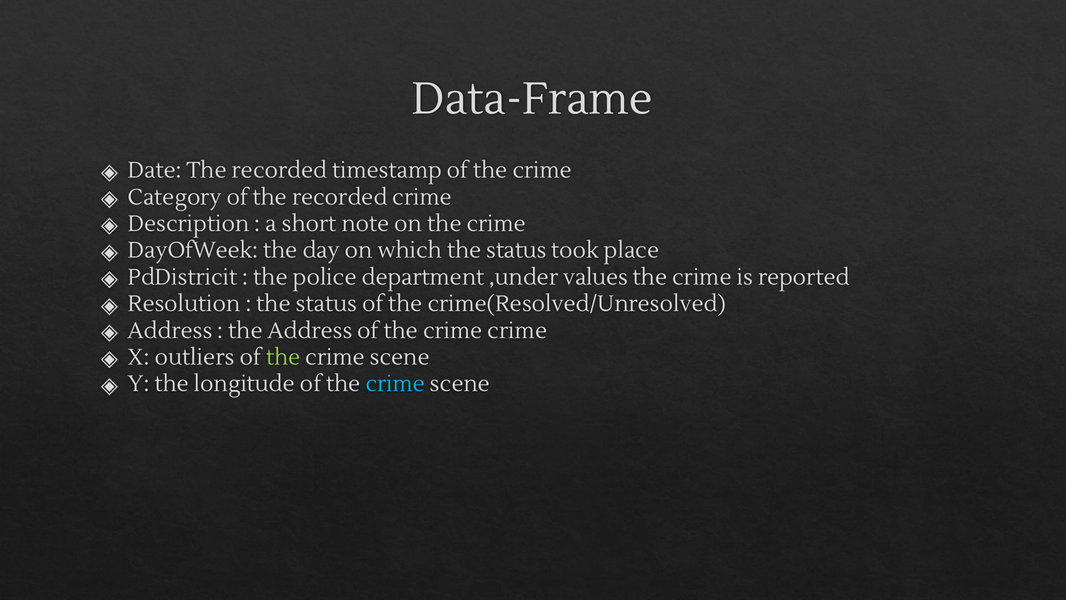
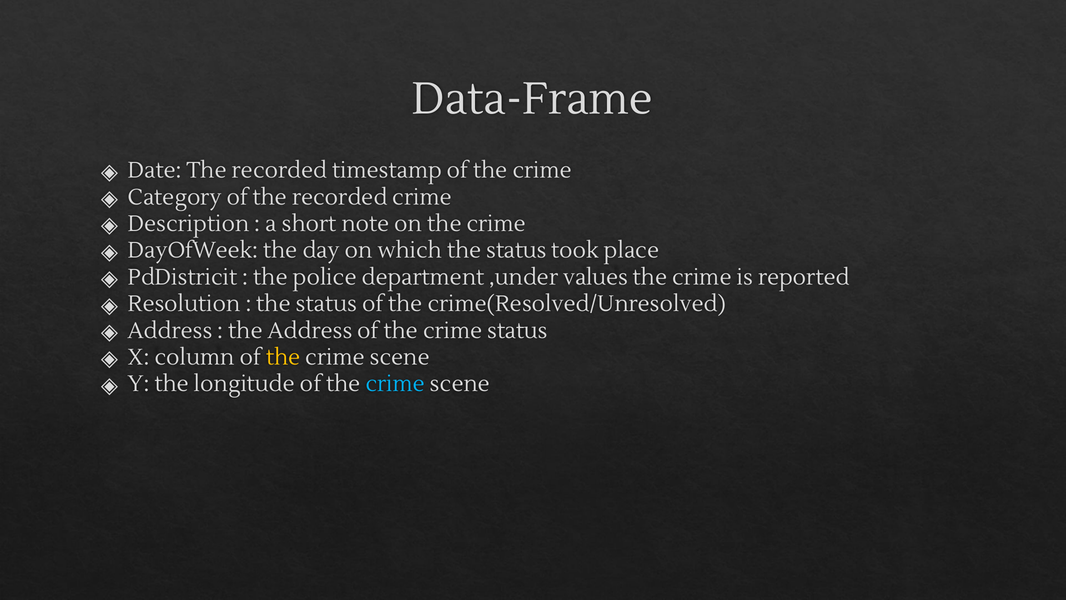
crime crime: crime -> status
outliers: outliers -> column
the at (283, 357) colour: light green -> yellow
